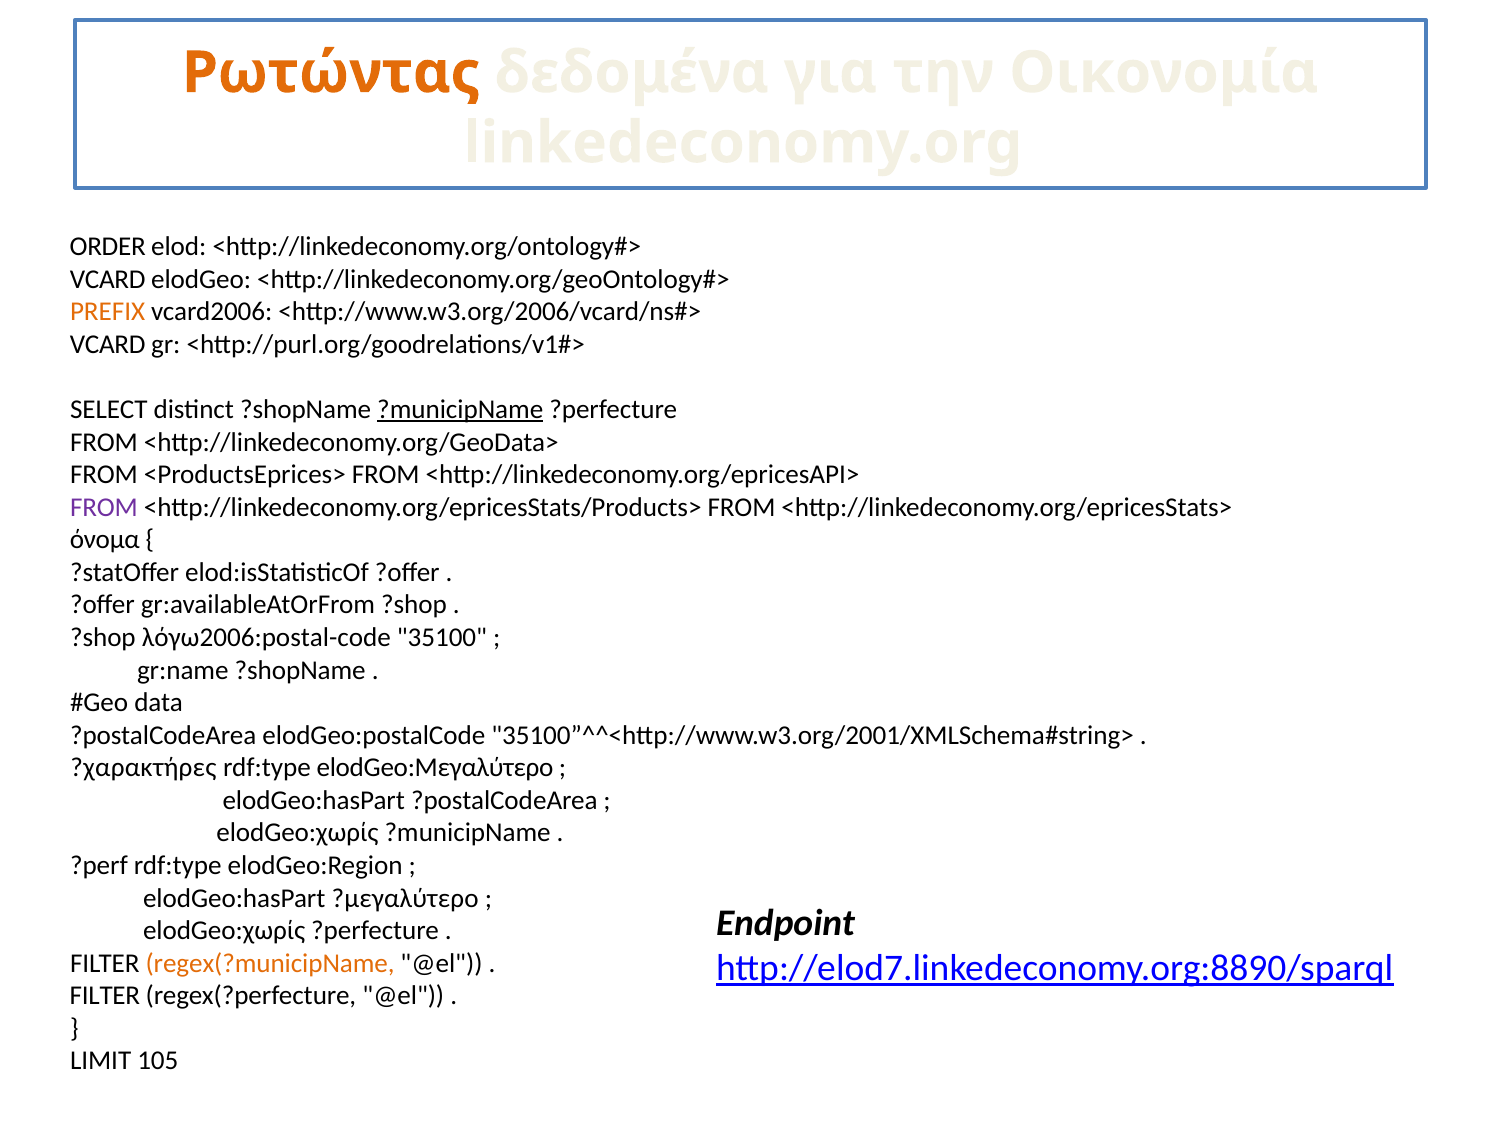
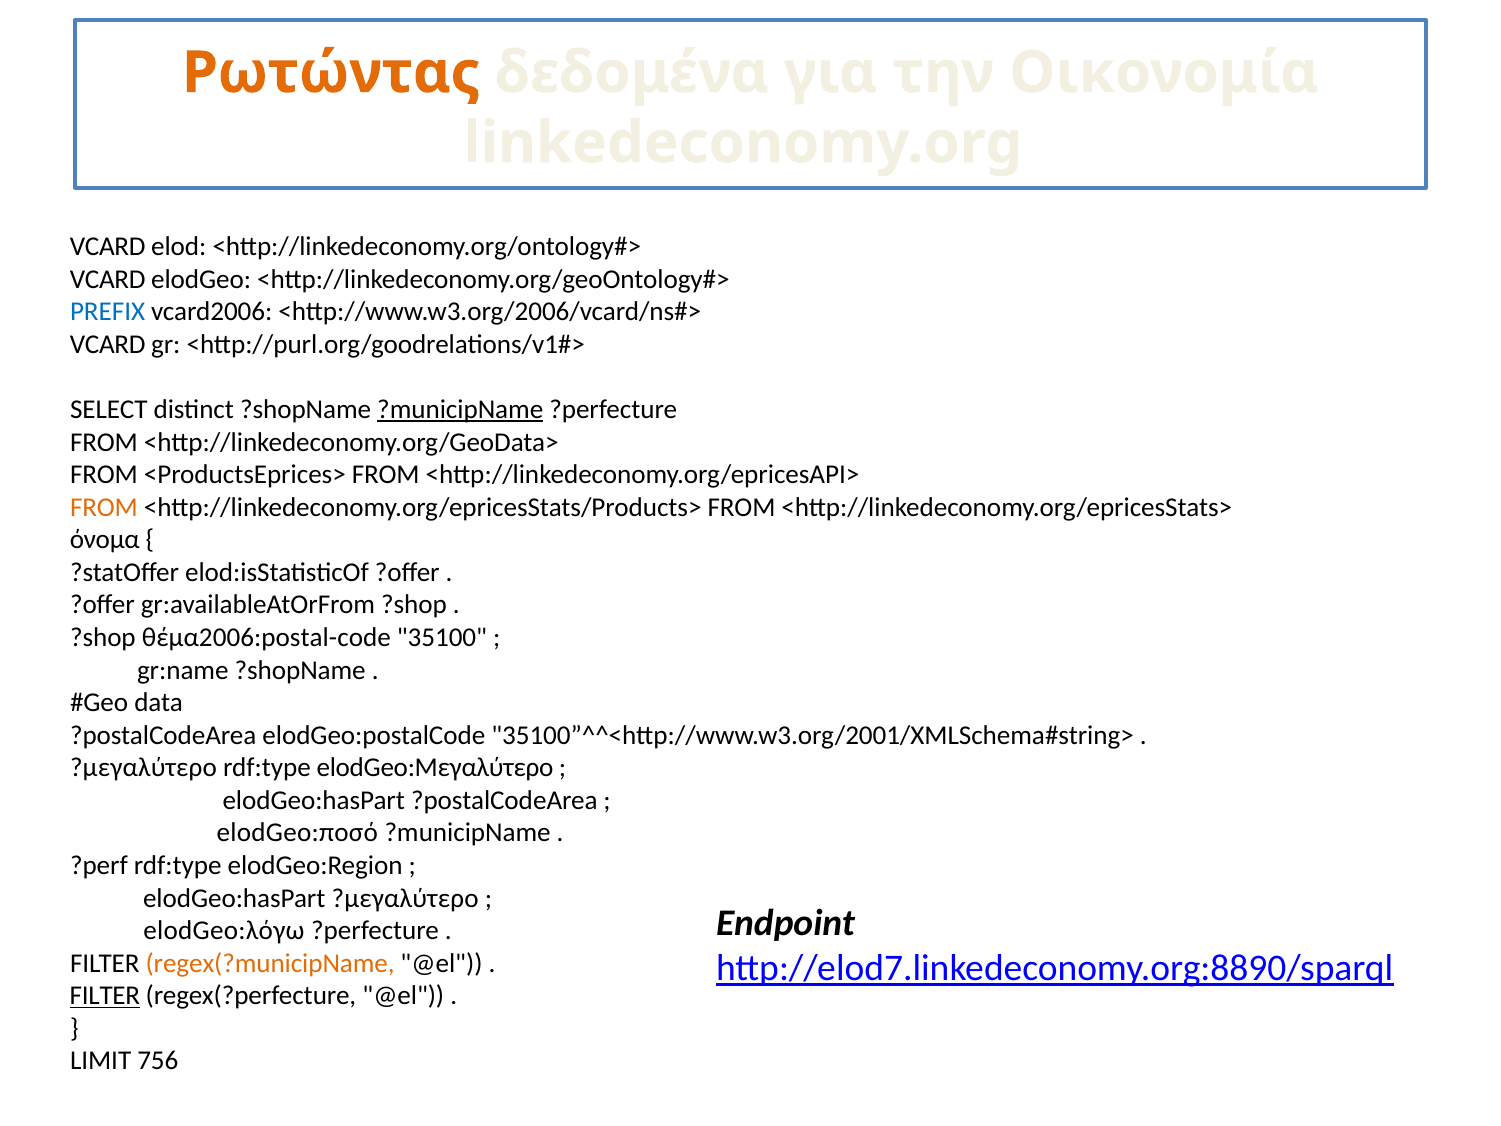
ORDER at (108, 247): ORDER -> VCARD
PREFIX colour: orange -> blue
FROM at (104, 507) colour: purple -> orange
λόγω2006:postal-code: λόγω2006:postal-code -> θέμα2006:postal-code
?χαρακτήρες at (143, 768): ?χαρακτήρες -> ?μεγαλύτερο
elodGeo:χωρίς at (297, 833): elodGeo:χωρίς -> elodGeo:ποσό
elodGeo:χωρίς at (224, 930): elodGeo:χωρίς -> elodGeo:λόγω
FILTER at (105, 996) underline: none -> present
105: 105 -> 756
